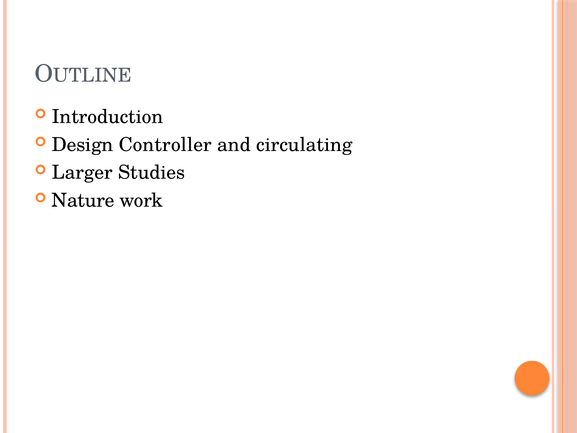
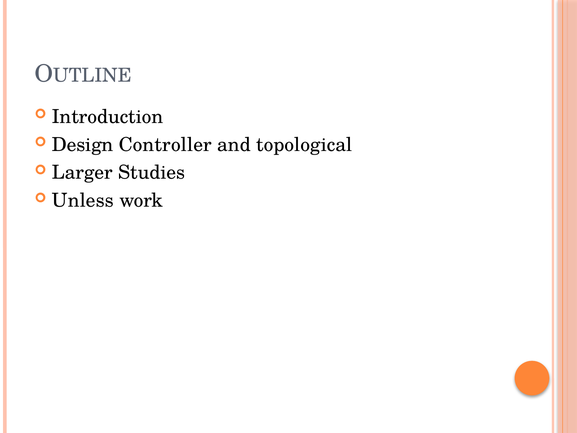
circulating: circulating -> topological
Nature: Nature -> Unless
